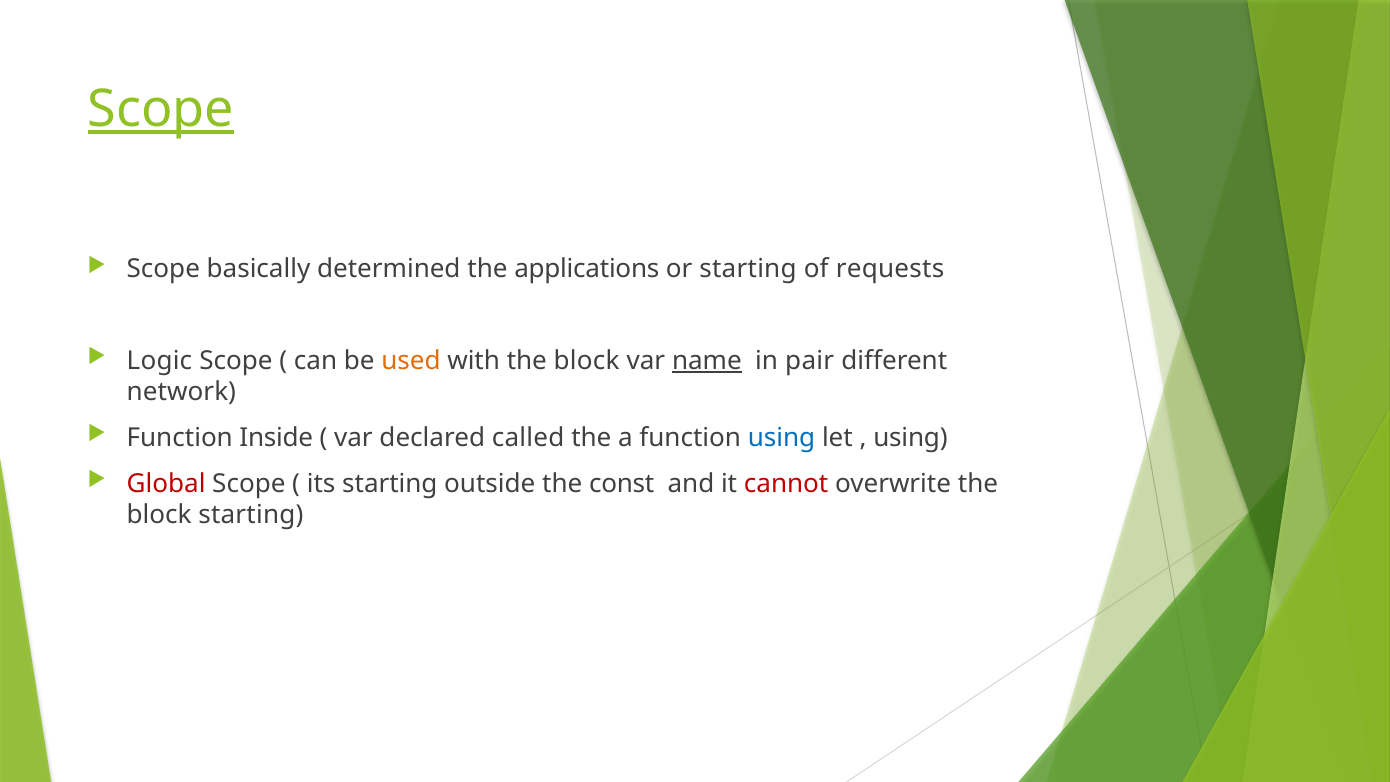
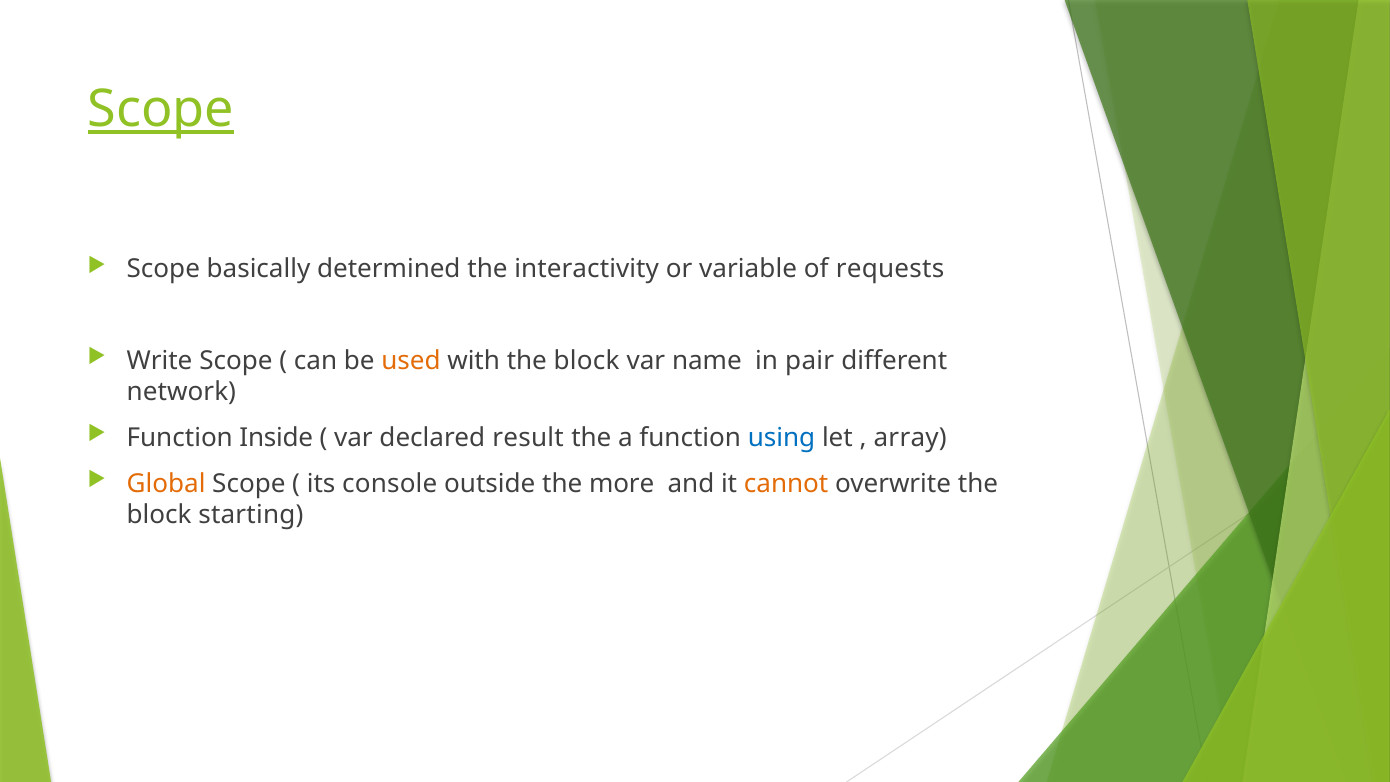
applications: applications -> interactivity
or starting: starting -> variable
Logic: Logic -> Write
name underline: present -> none
called: called -> result
using at (910, 438): using -> array
Global colour: red -> orange
its starting: starting -> console
const: const -> more
cannot colour: red -> orange
